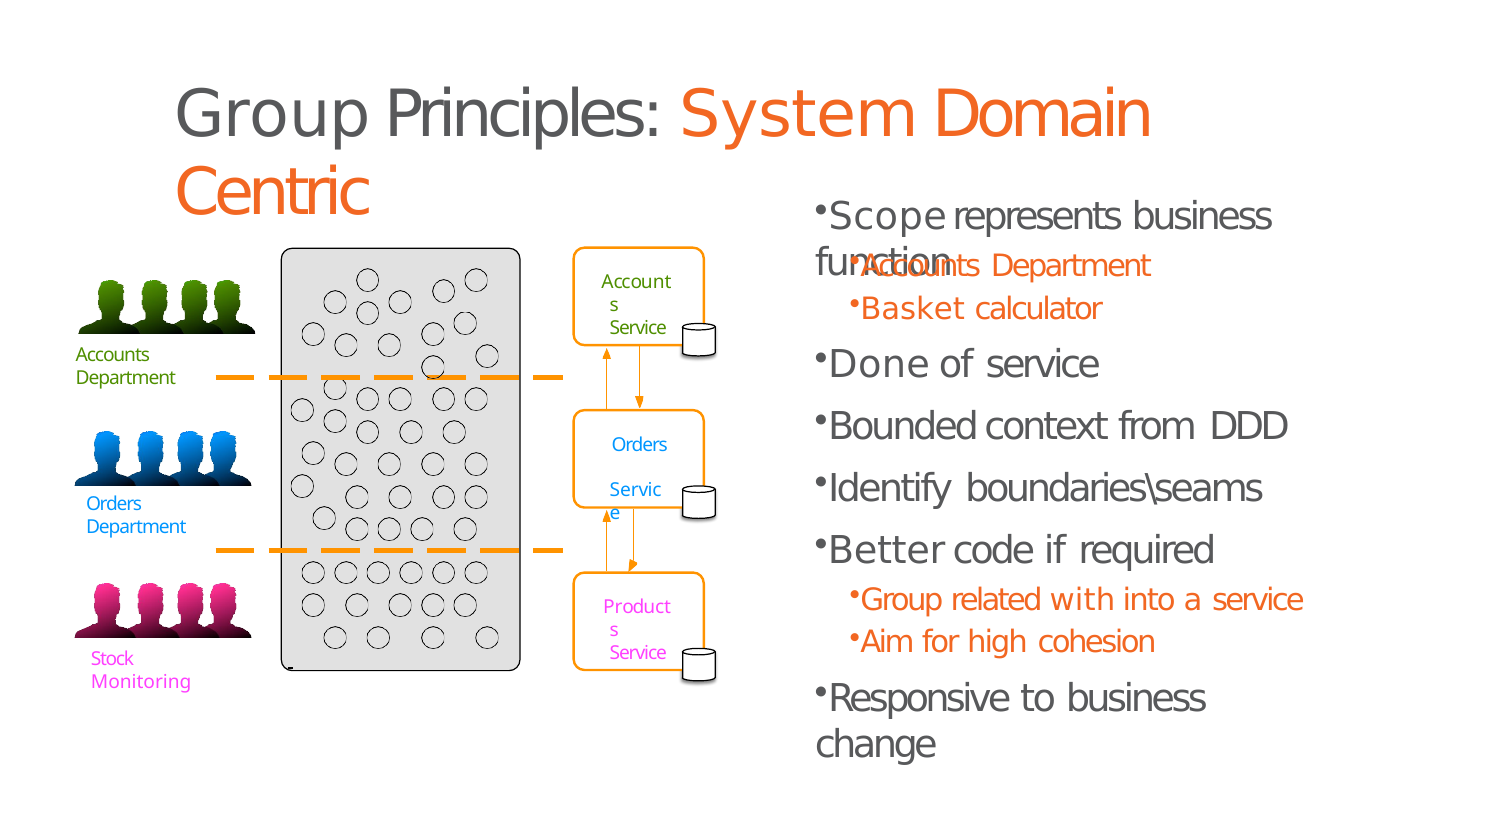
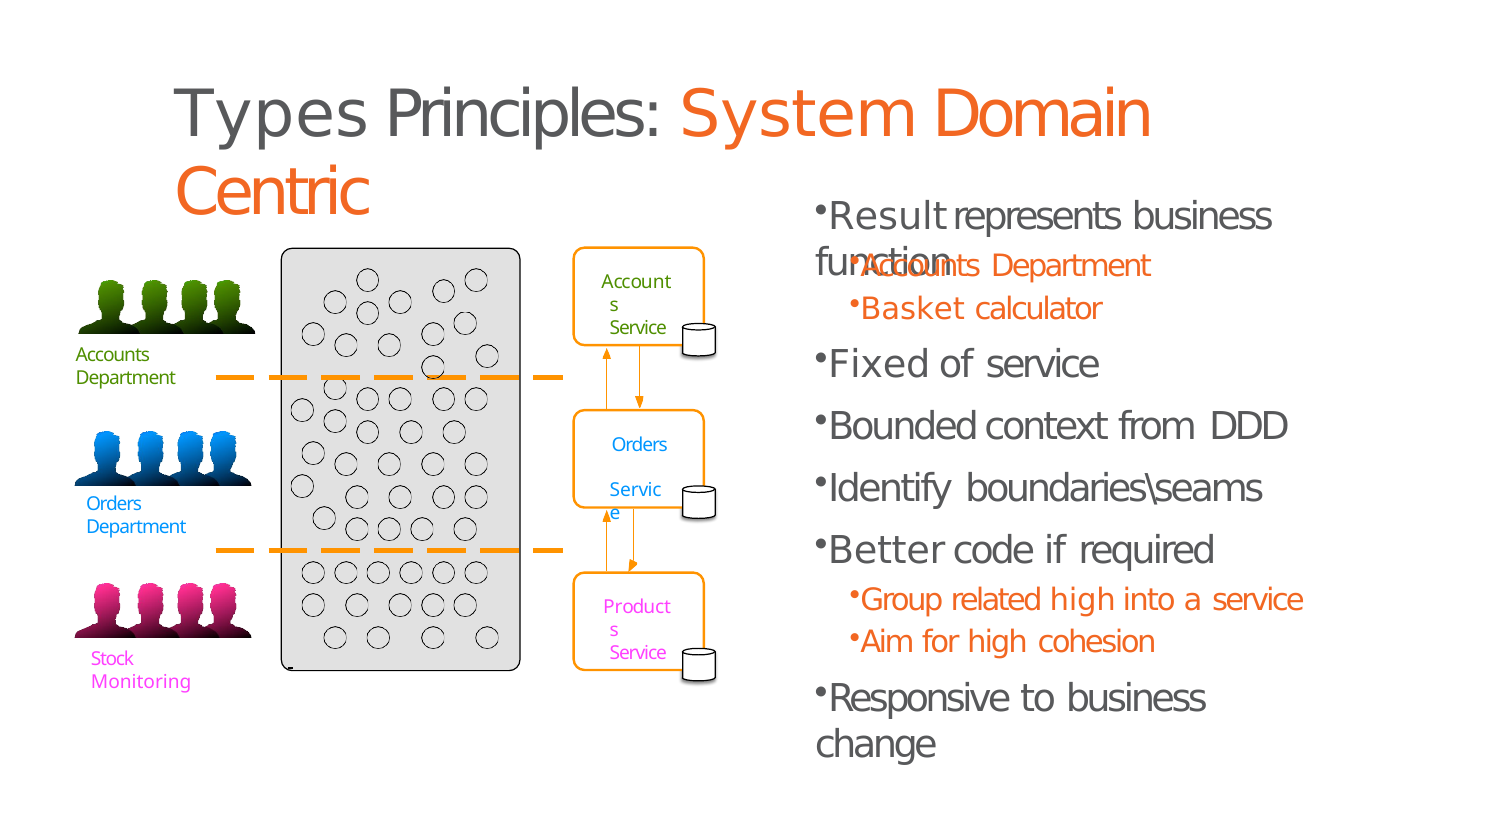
Group at (272, 115): Group -> Types
Scope: Scope -> Result
Done: Done -> Fixed
related with: with -> high
